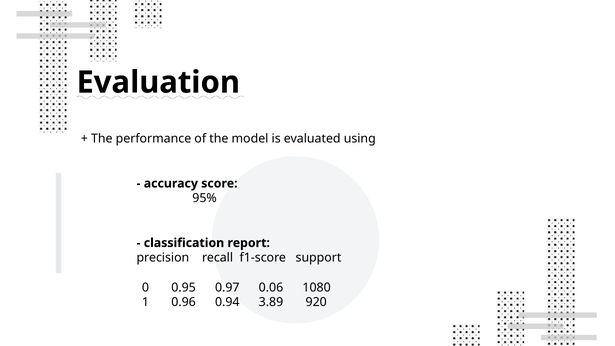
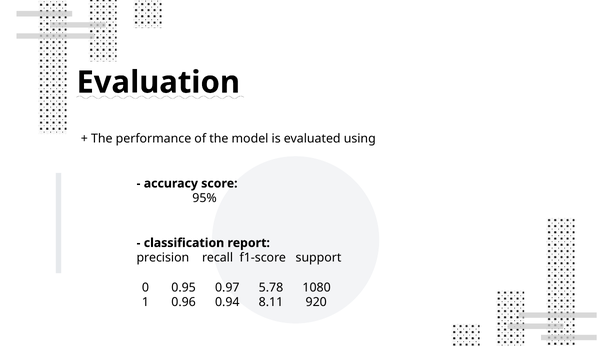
0.06: 0.06 -> 5.78
3.89: 3.89 -> 8.11
